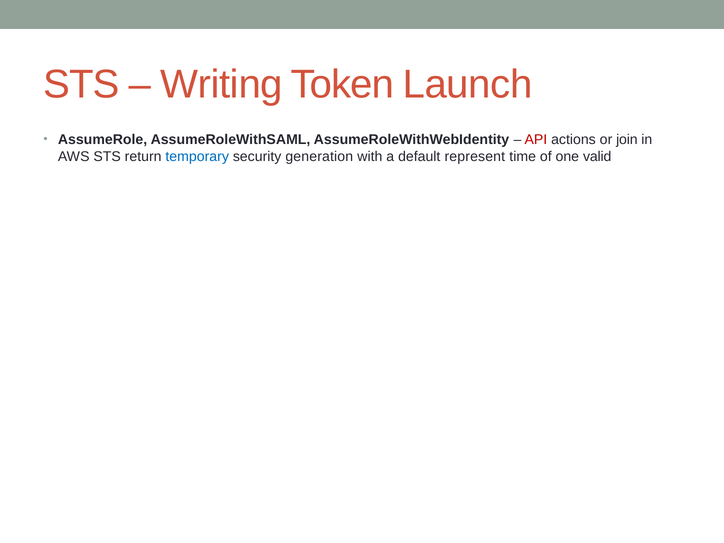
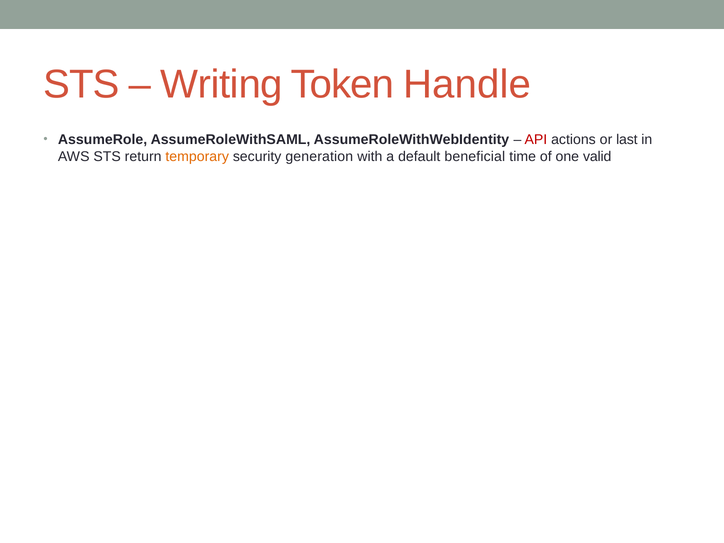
Launch: Launch -> Handle
join: join -> last
temporary colour: blue -> orange
represent: represent -> beneficial
